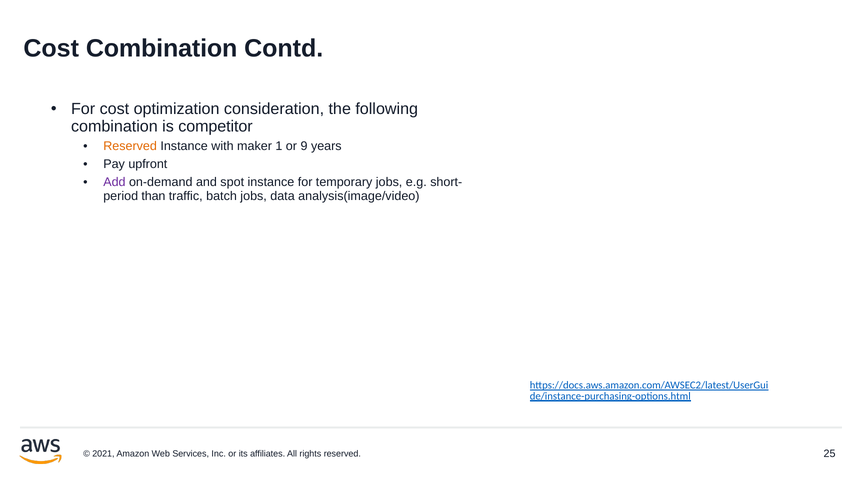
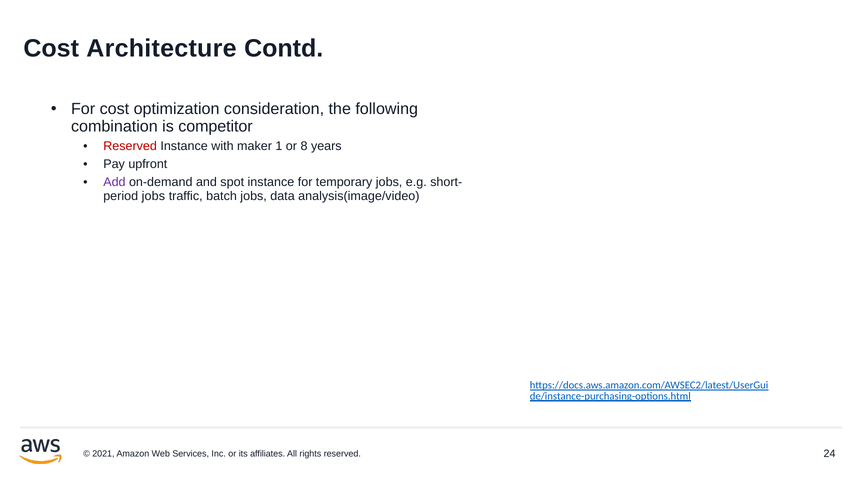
Cost Combination: Combination -> Architecture
Reserved at (130, 146) colour: orange -> red
9: 9 -> 8
period than: than -> jobs
25: 25 -> 24
